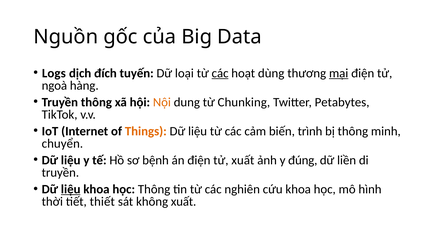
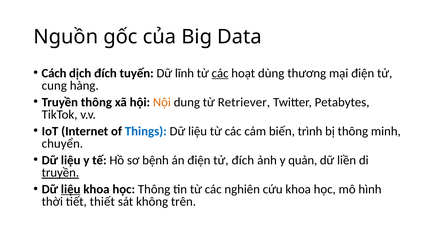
Logs: Logs -> Cách
loại: loại -> lĩnh
mại underline: present -> none
ngoà: ngoà -> cung
Chunking: Chunking -> Retriever
Things colour: orange -> blue
tử xuất: xuất -> đích
đúng: đúng -> quản
truyền at (60, 173) underline: none -> present
không xuất: xuất -> trên
